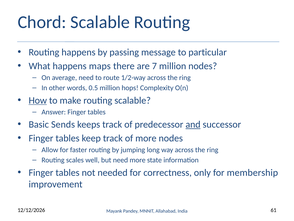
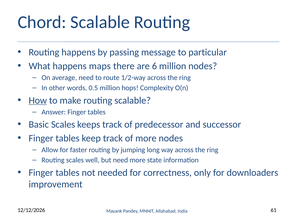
7: 7 -> 6
Basic Sends: Sends -> Scales
and underline: present -> none
membership: membership -> downloaders
